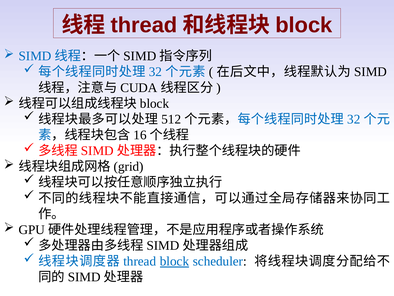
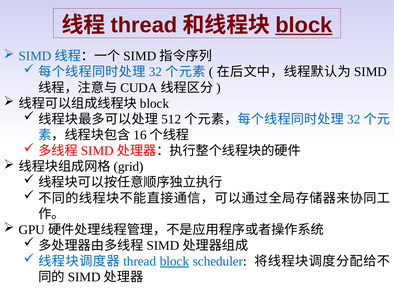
block at (304, 25) underline: none -> present
